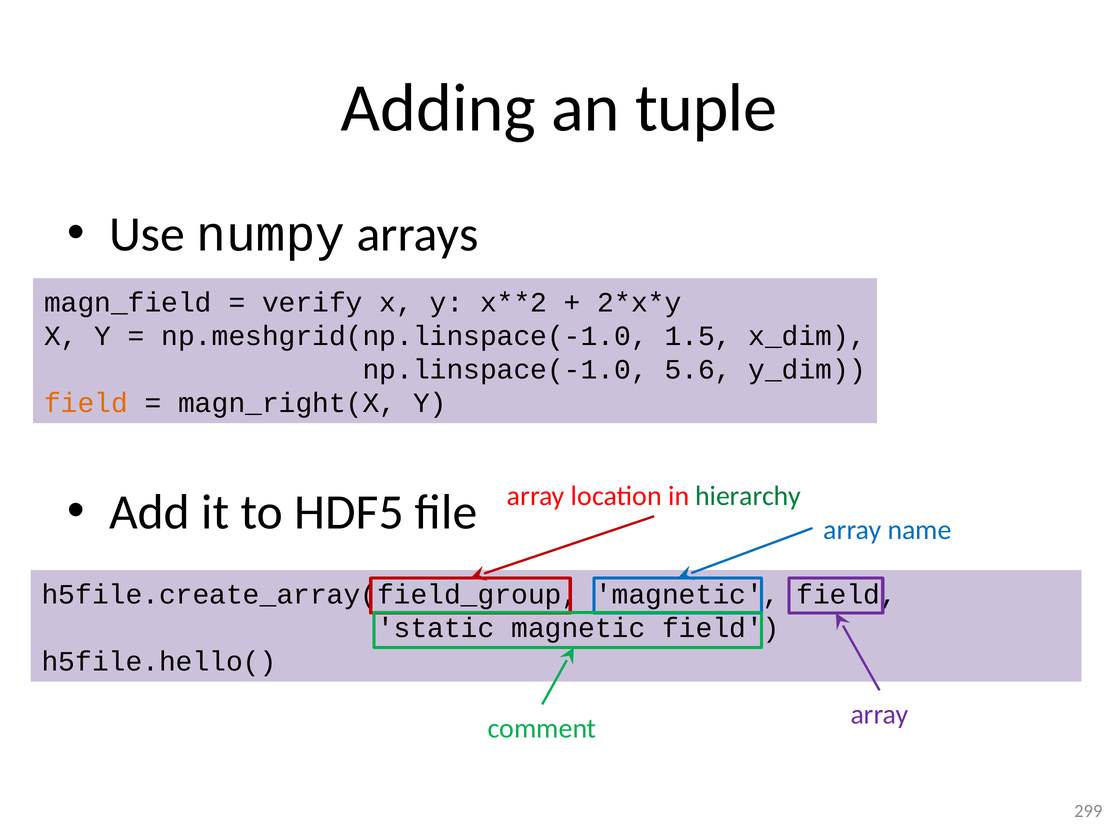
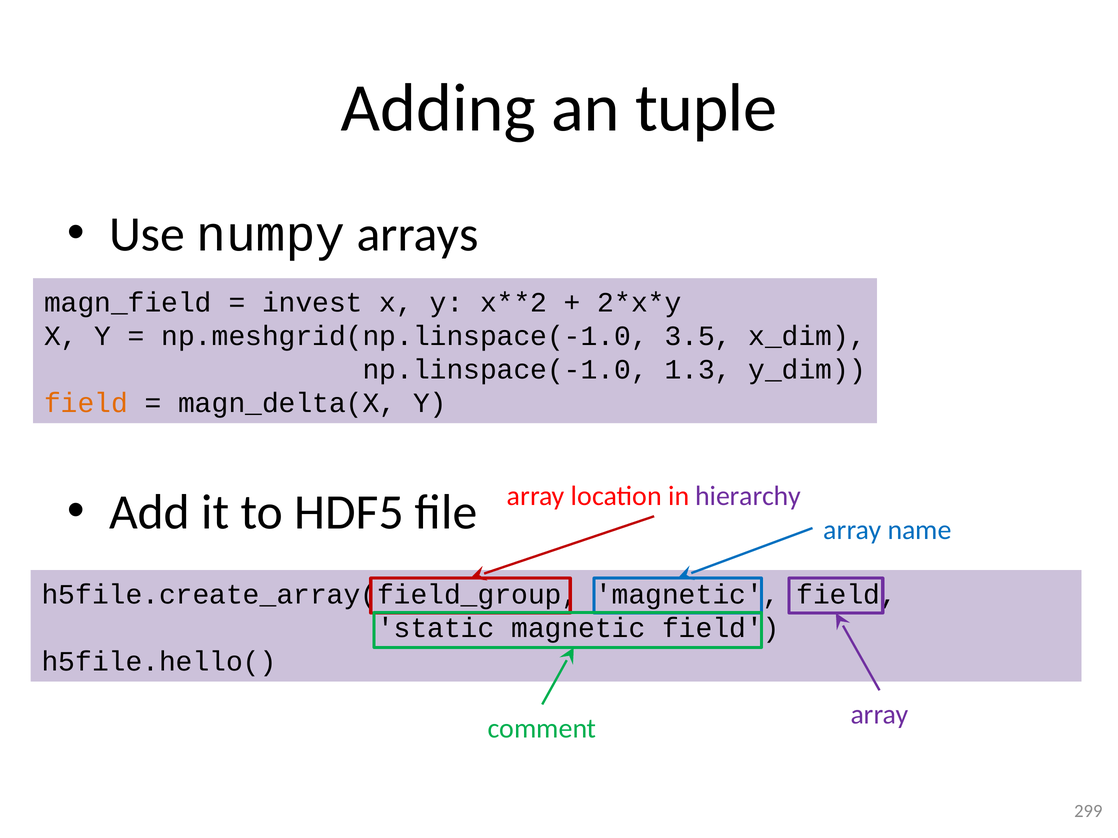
verify: verify -> invest
1.5: 1.5 -> 3.5
5.6: 5.6 -> 1.3
magn_right(X: magn_right(X -> magn_delta(X
hierarchy colour: green -> purple
